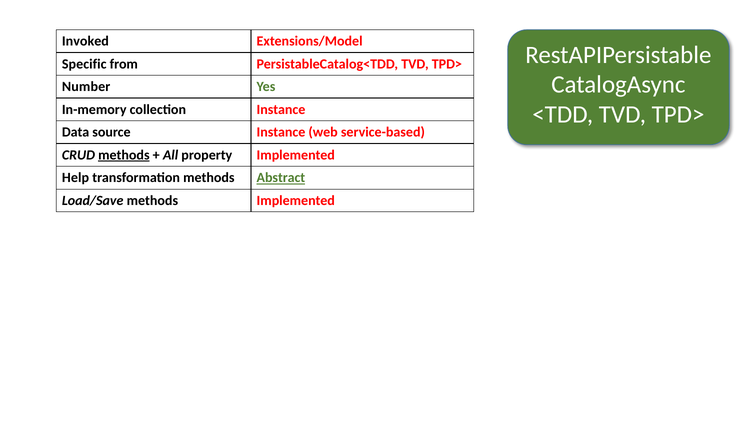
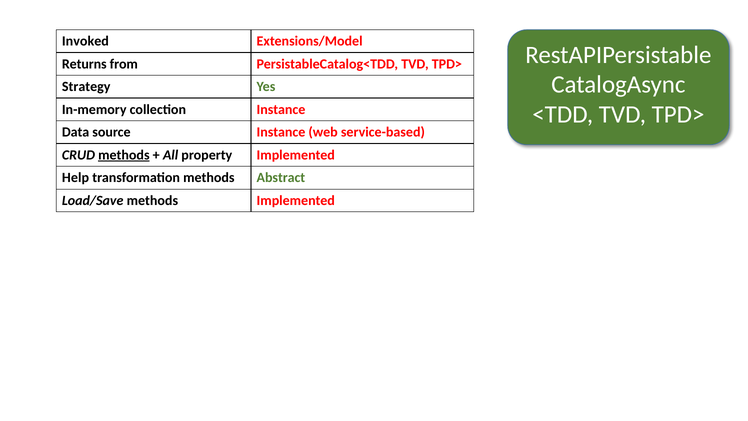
Specific: Specific -> Returns
Number: Number -> Strategy
Abstract underline: present -> none
